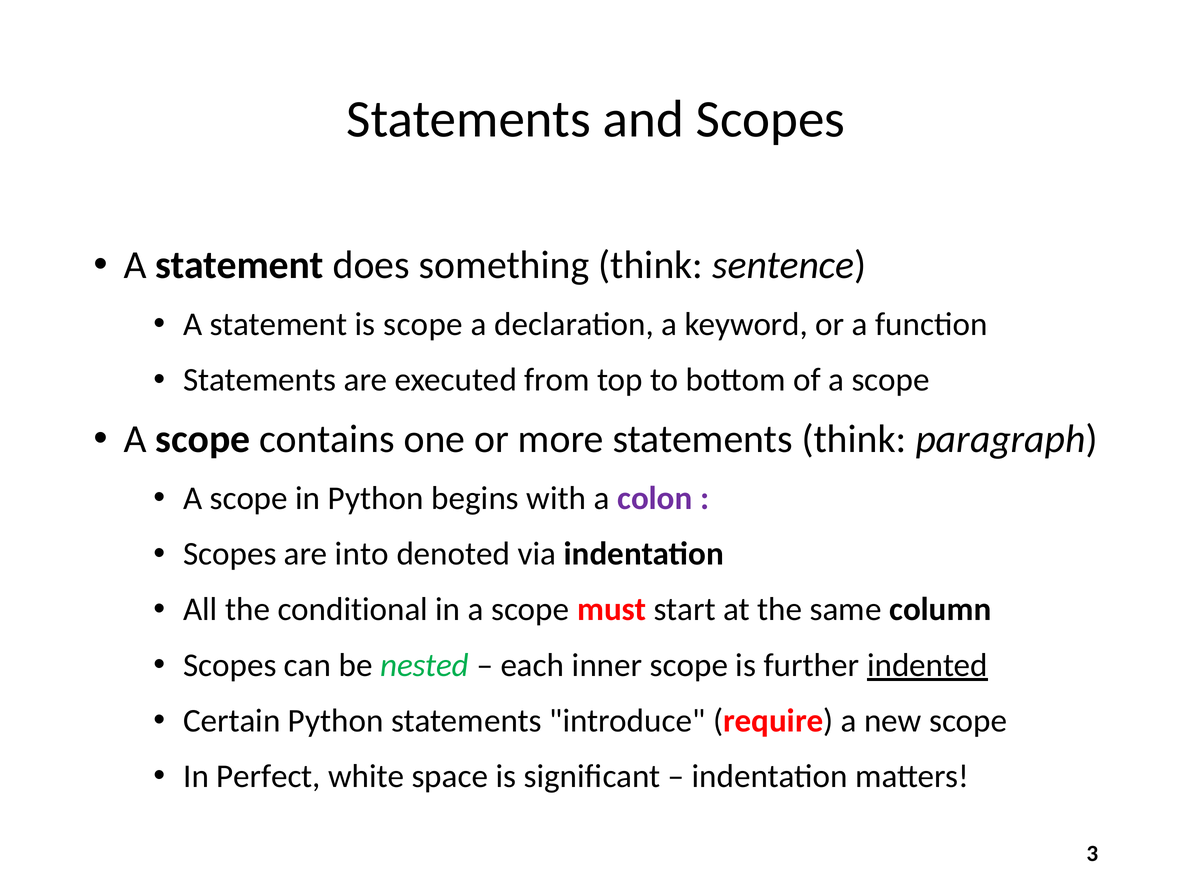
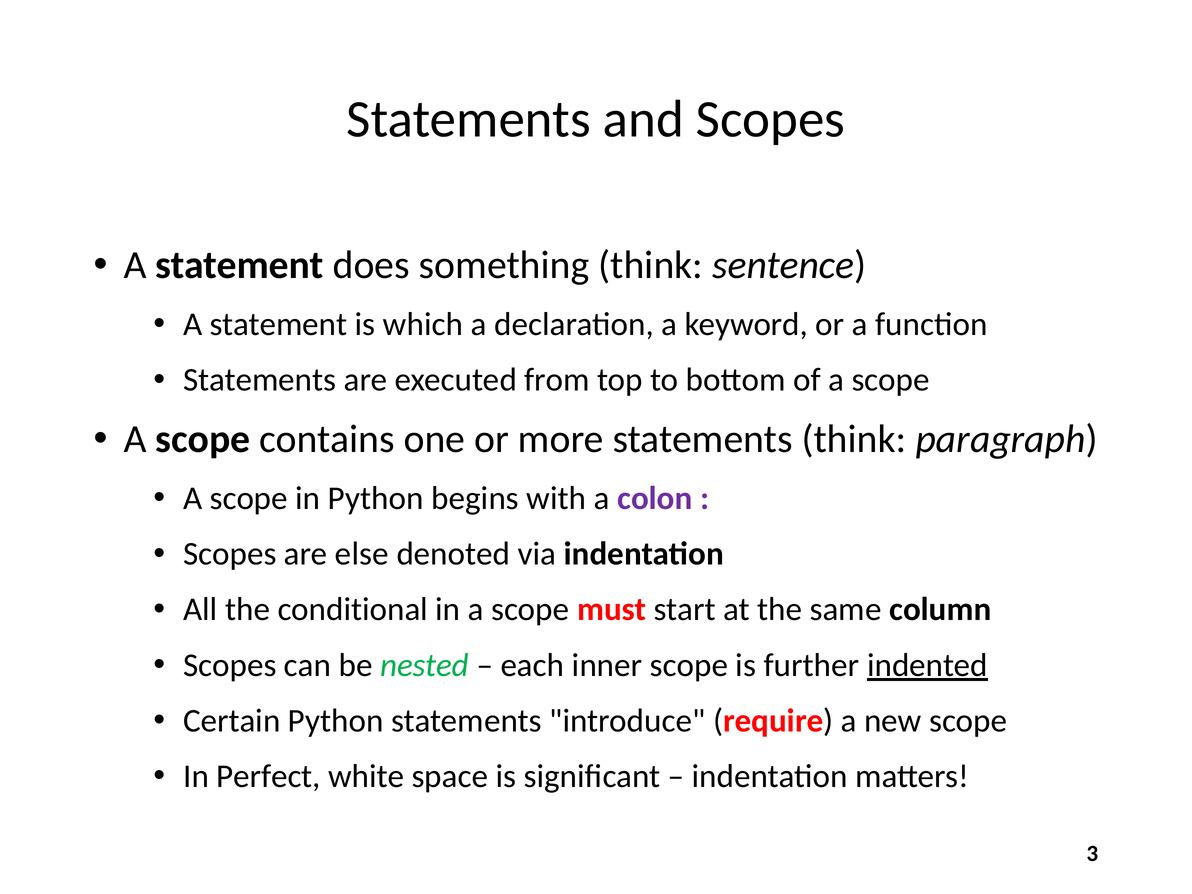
is scope: scope -> which
into: into -> else
